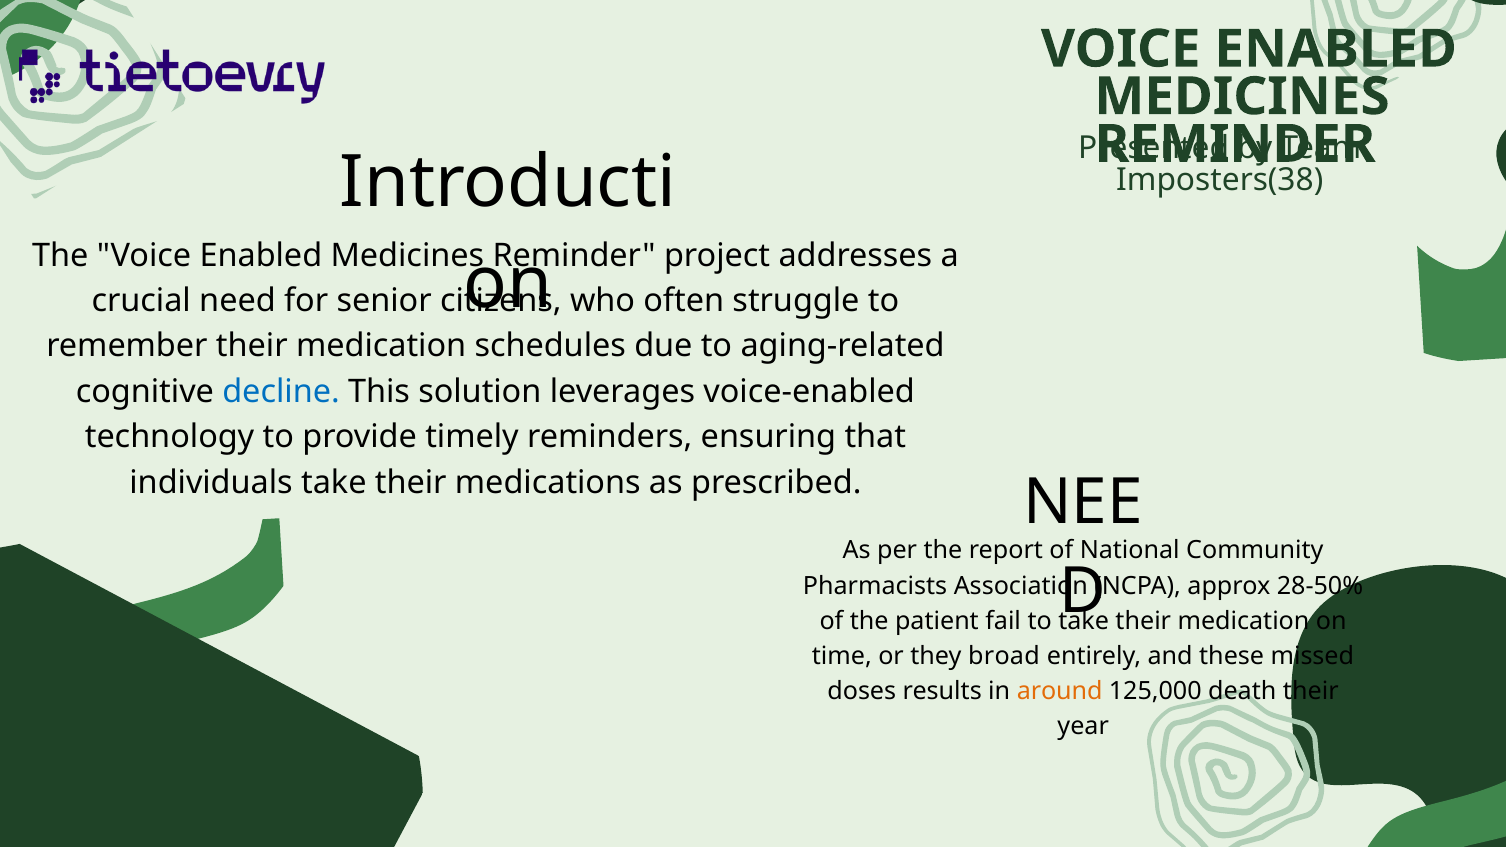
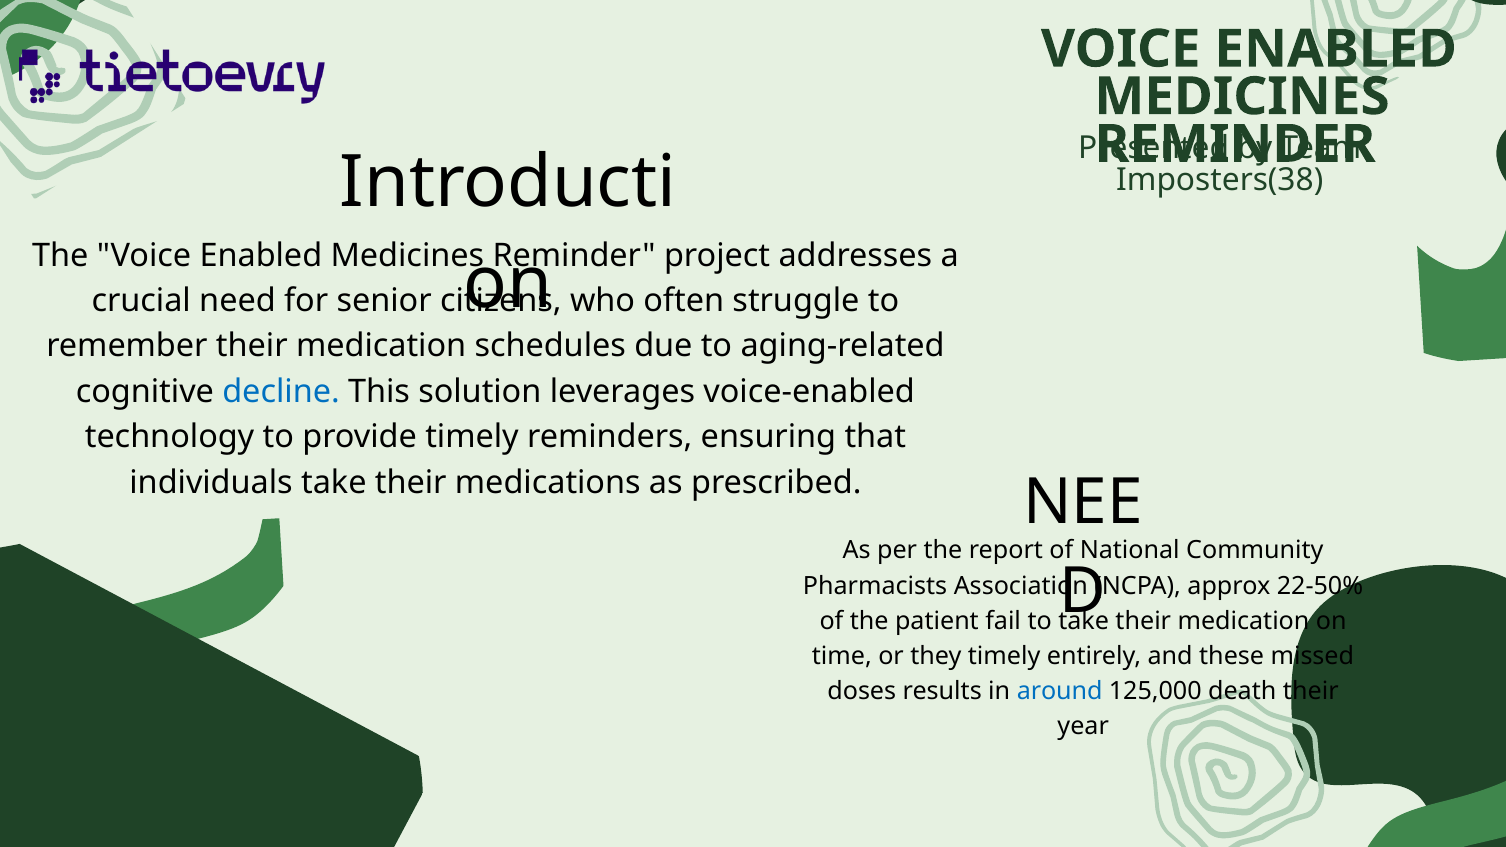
28-50%: 28-50% -> 22-50%
they broad: broad -> timely
around colour: orange -> blue
